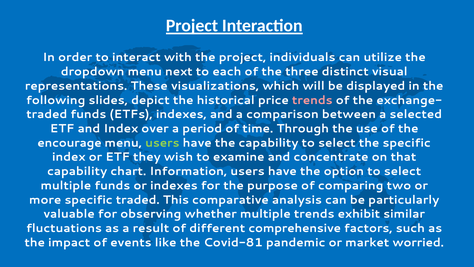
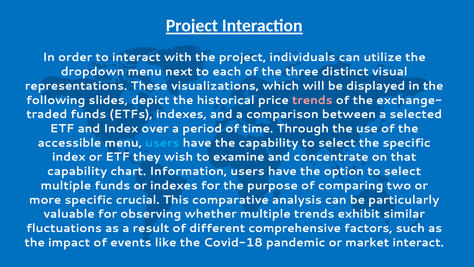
encourage: encourage -> accessible
users at (162, 143) colour: light green -> light blue
specific traded: traded -> crucial
Covid-81: Covid-81 -> Covid-18
market worried: worried -> interact
